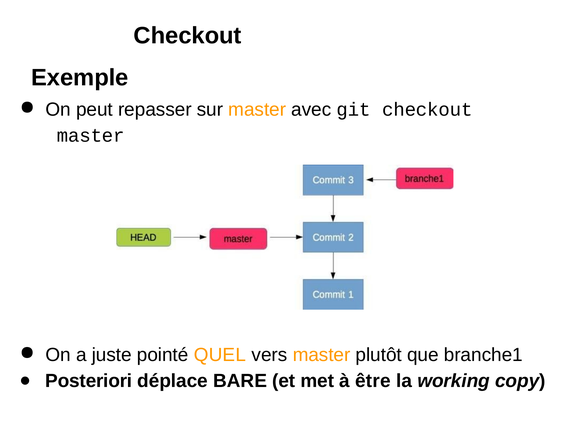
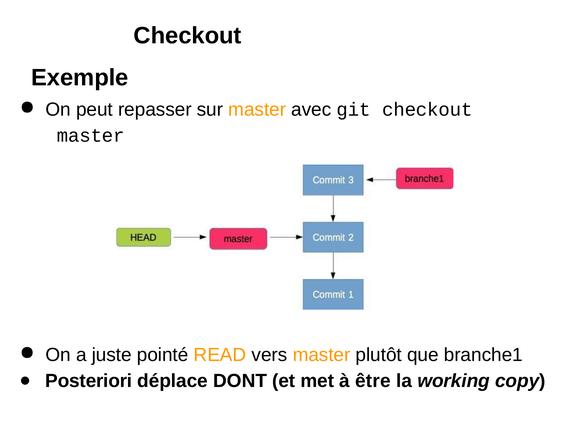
QUEL: QUEL -> READ
BARE: BARE -> DONT
